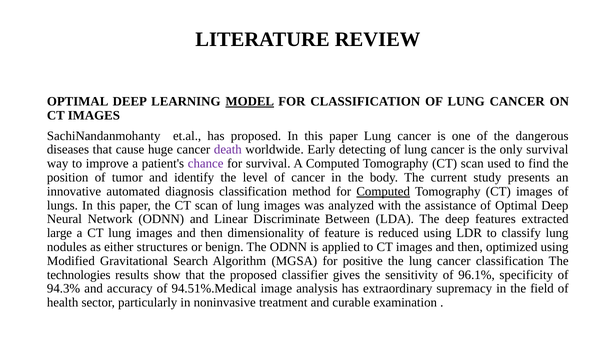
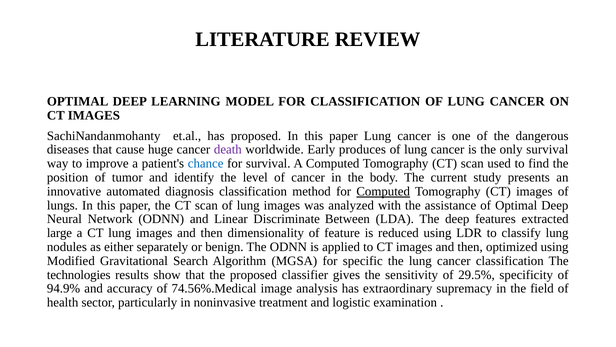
MODEL underline: present -> none
detecting: detecting -> produces
chance colour: purple -> blue
structures: structures -> separately
positive: positive -> specific
96.1%: 96.1% -> 29.5%
94.3%: 94.3% -> 94.9%
94.51%.Medical: 94.51%.Medical -> 74.56%.Medical
curable: curable -> logistic
